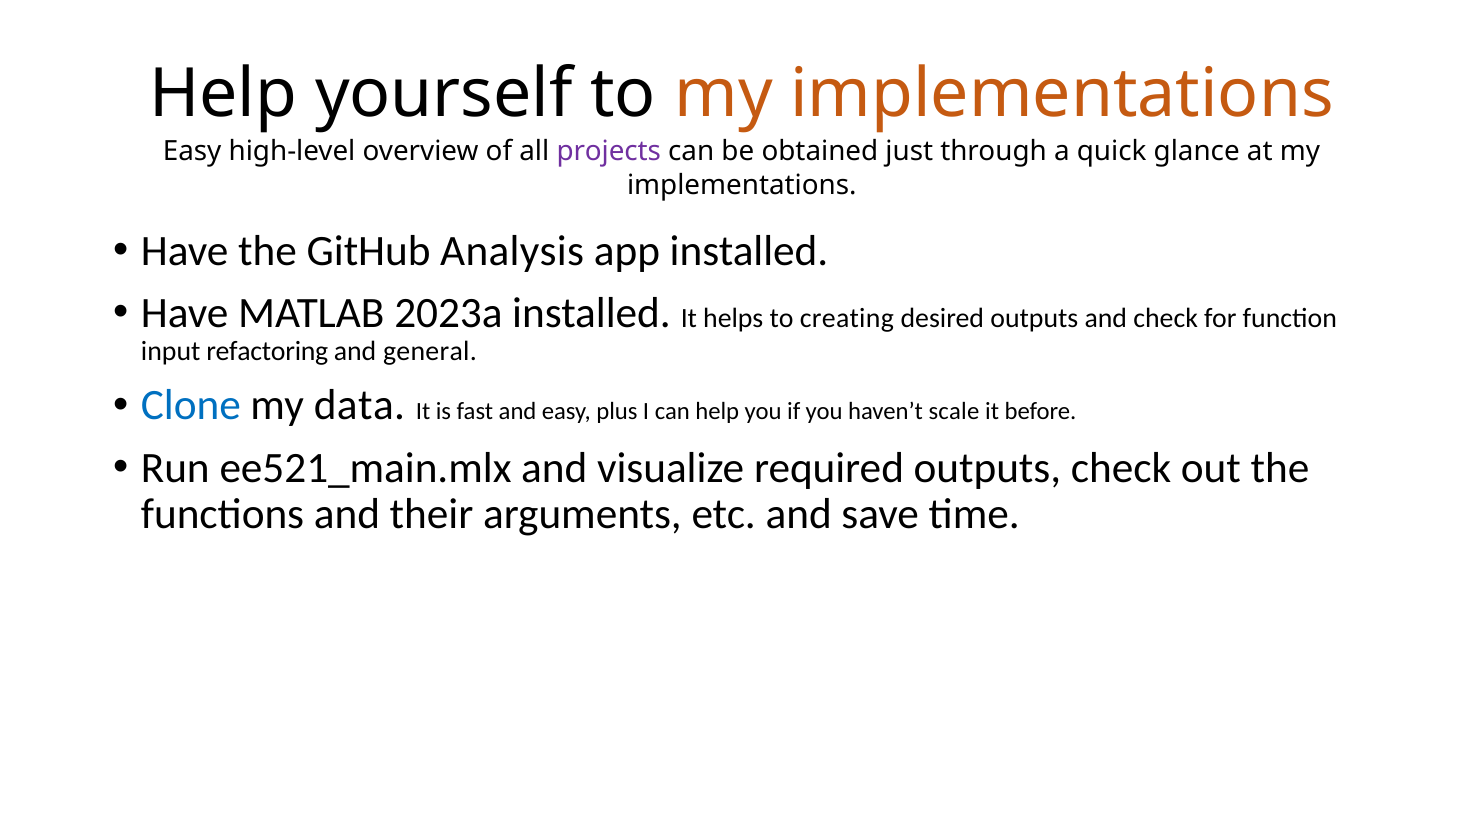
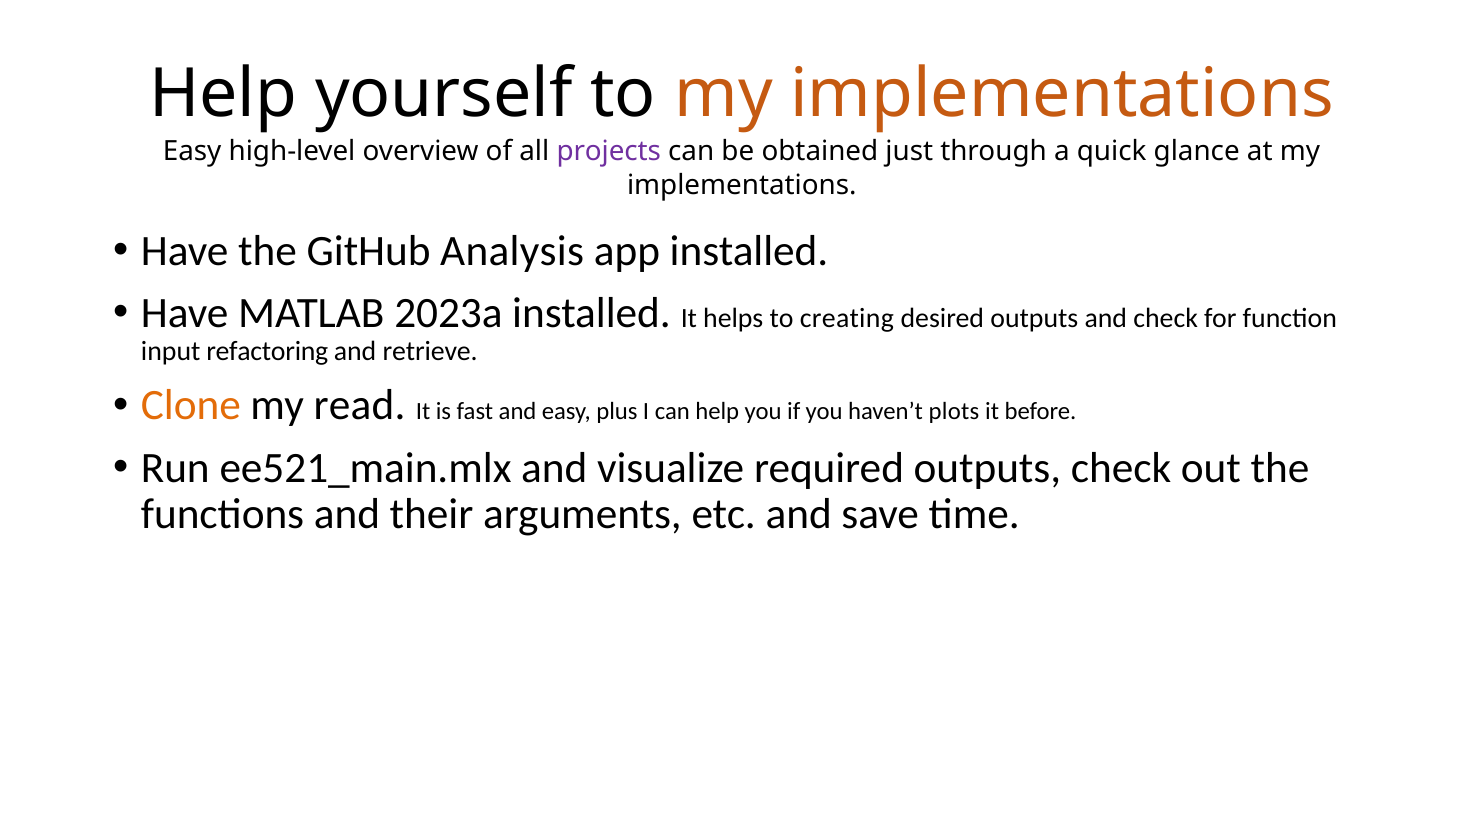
general: general -> retrieve
Clone colour: blue -> orange
data: data -> read
scale: scale -> plots
